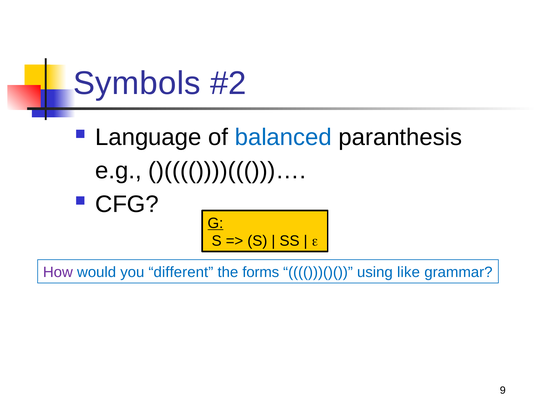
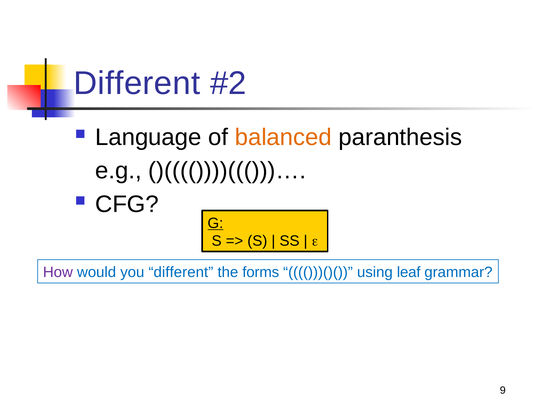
Symbols at (137, 83): Symbols -> Different
balanced colour: blue -> orange
like: like -> leaf
